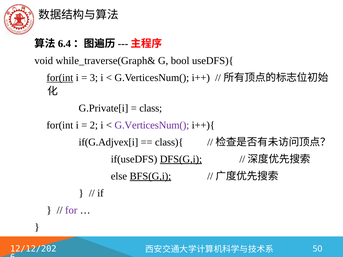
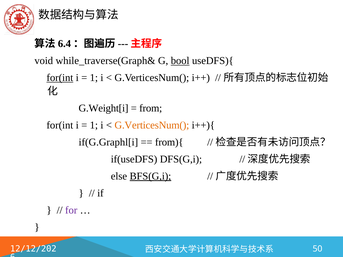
bool underline: none -> present
3 at (94, 78): 3 -> 1
G.Private[i: G.Private[i -> G.Weight[i
class: class -> from
2 at (94, 125): 2 -> 1
G.VerticesNum( at (152, 125) colour: purple -> orange
if(G.Adjvex[i: if(G.Adjvex[i -> if(G.Graphl[i
class){: class){ -> from){
DFS(G,i underline: present -> none
